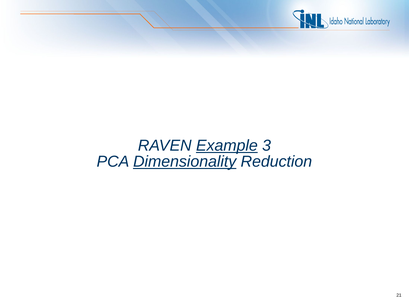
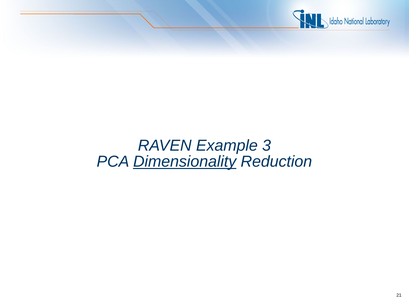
Example underline: present -> none
